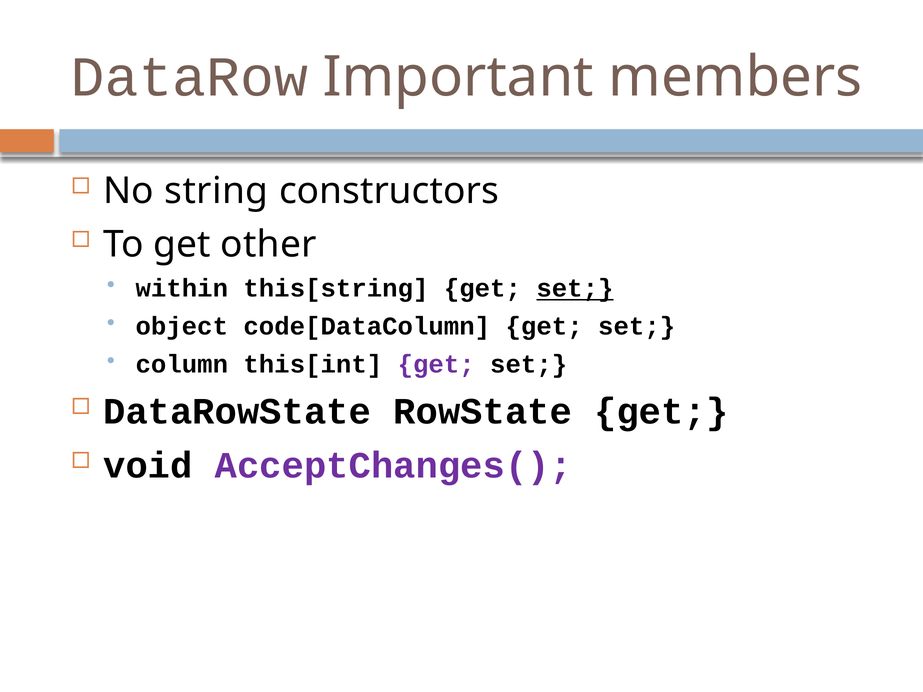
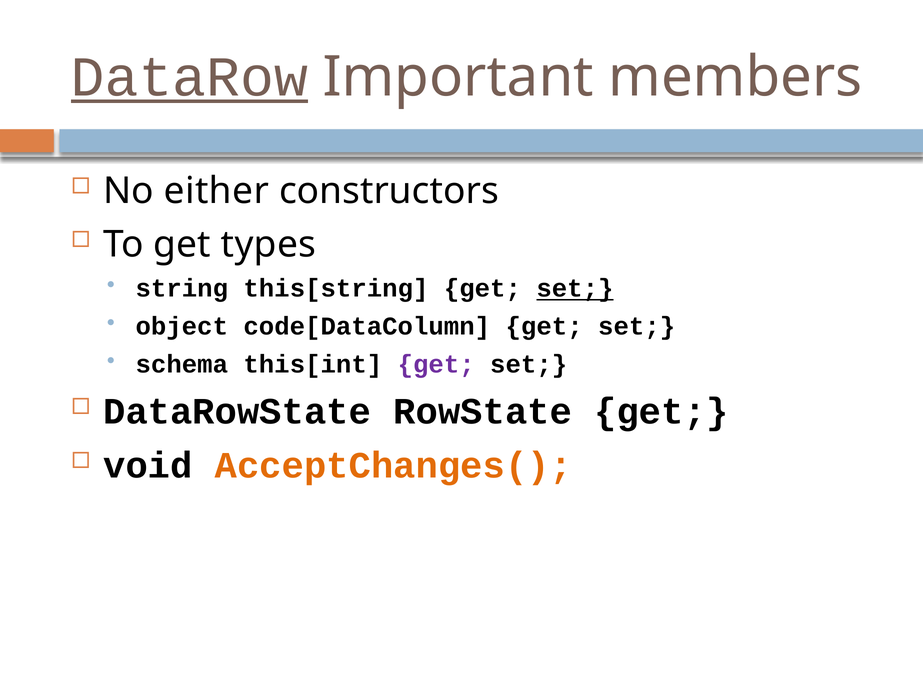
DataRow underline: none -> present
string: string -> either
other: other -> types
within: within -> string
column: column -> schema
AcceptChanges( colour: purple -> orange
